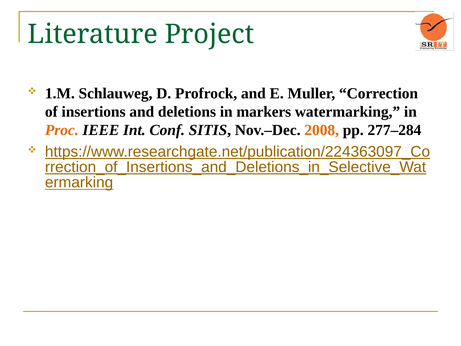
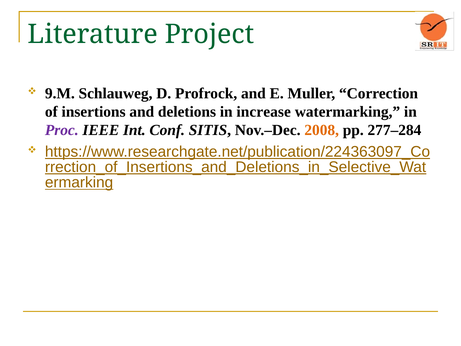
1.M: 1.M -> 9.M
markers: markers -> increase
Proc colour: orange -> purple
